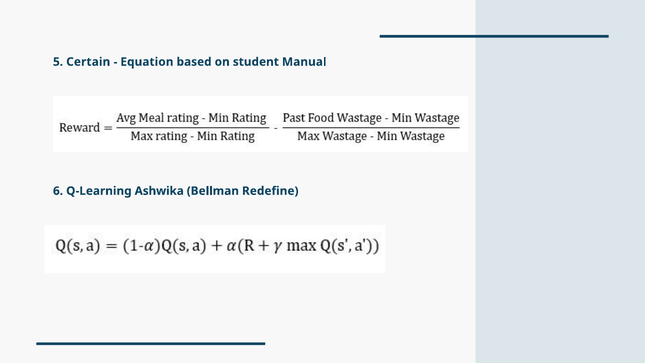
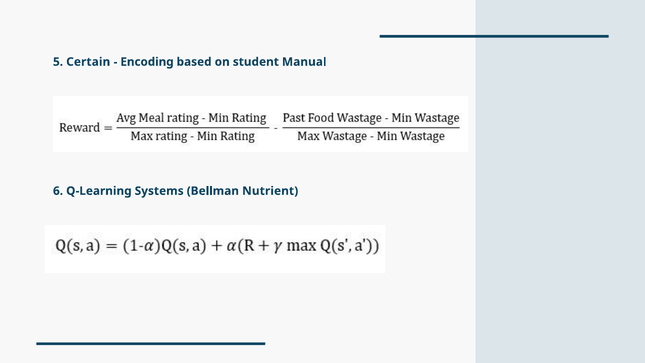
Equation: Equation -> Encoding
Ashwika: Ashwika -> Systems
Redefine: Redefine -> Nutrient
